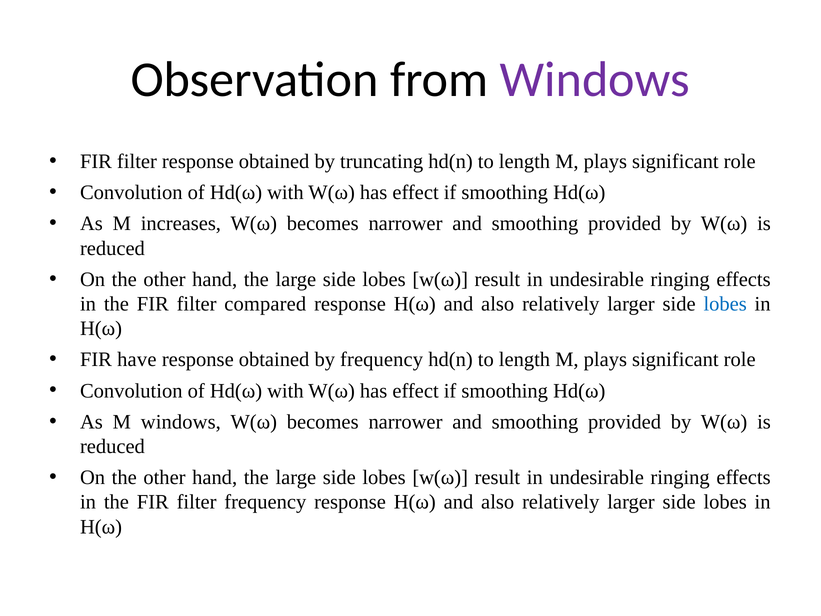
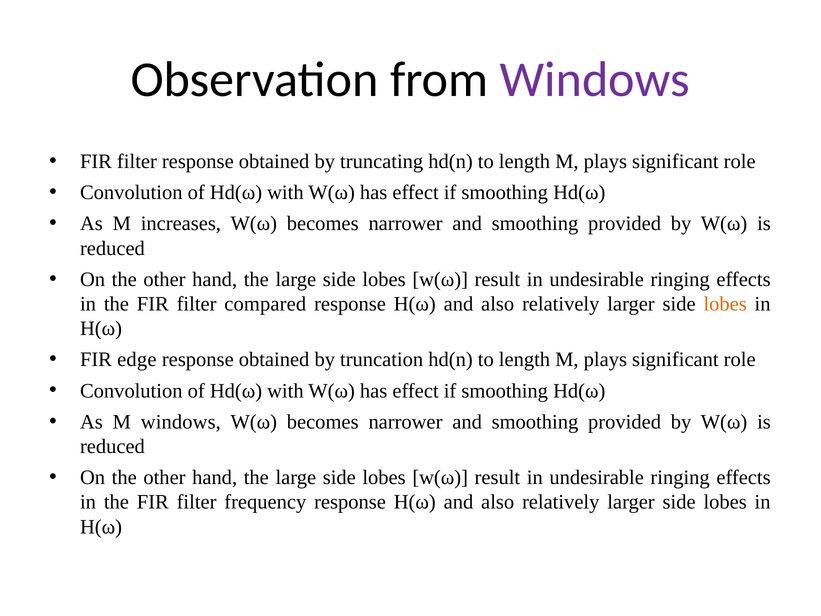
lobes at (725, 304) colour: blue -> orange
have: have -> edge
by frequency: frequency -> truncation
